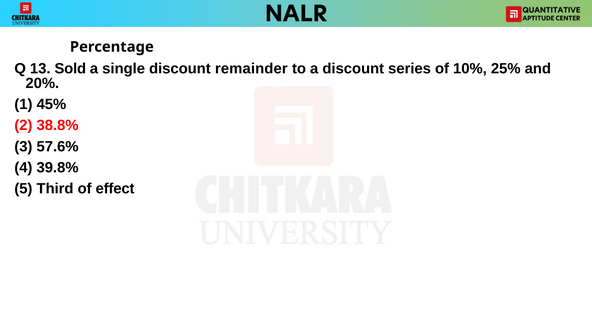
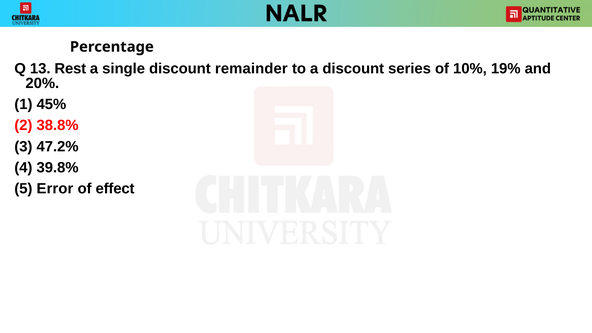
Sold: Sold -> Rest
25%: 25% -> 19%
57.6%: 57.6% -> 47.2%
Third: Third -> Error
